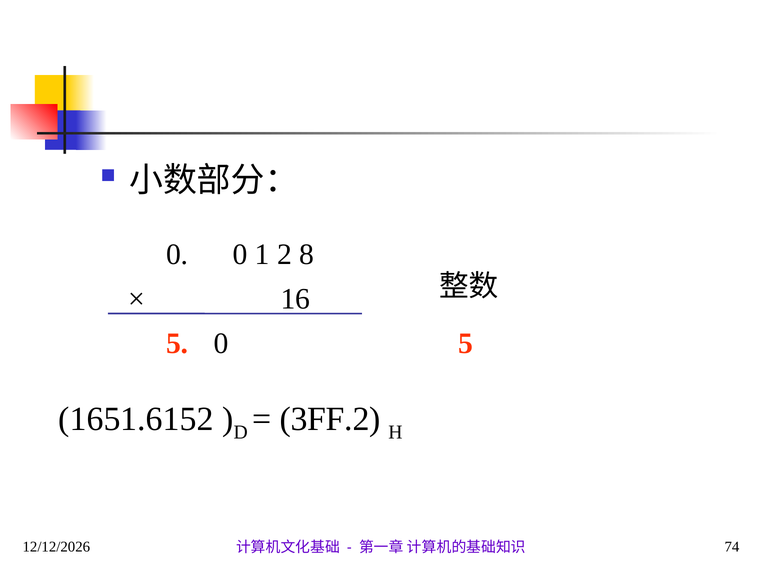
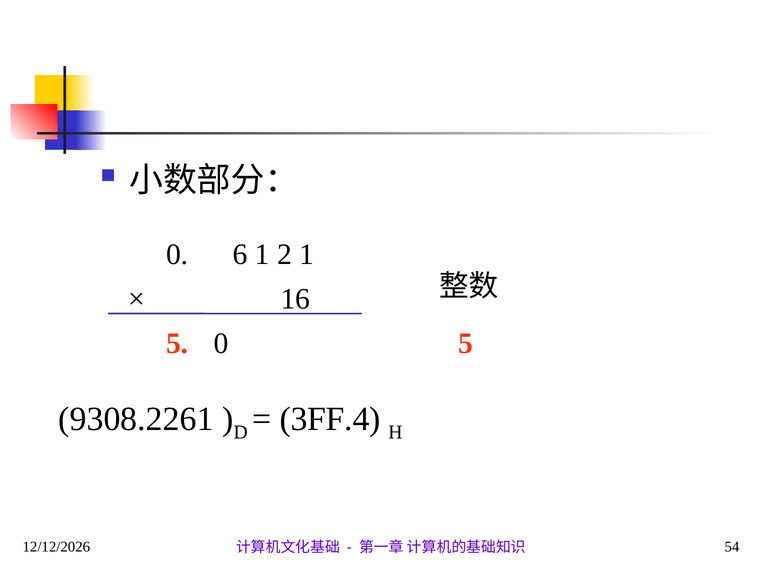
0 0: 0 -> 6
2 8: 8 -> 1
1651.6152: 1651.6152 -> 9308.2261
3FF.2: 3FF.2 -> 3FF.4
74: 74 -> 54
